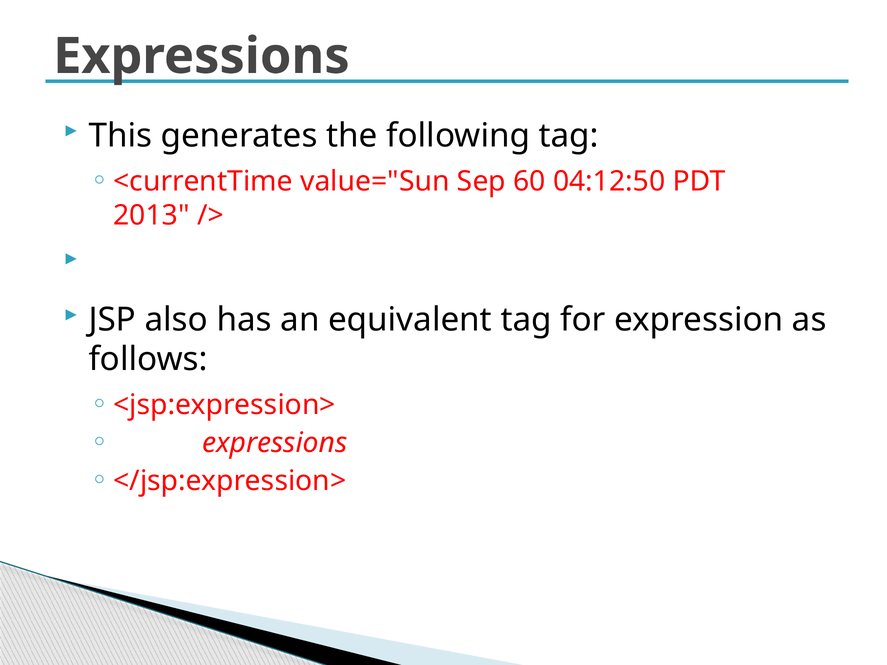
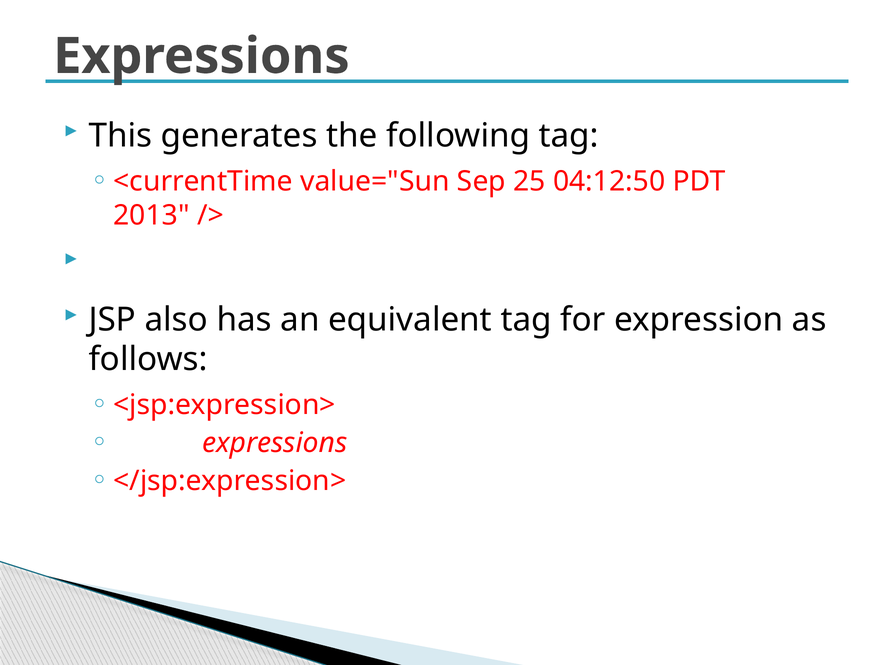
60: 60 -> 25
